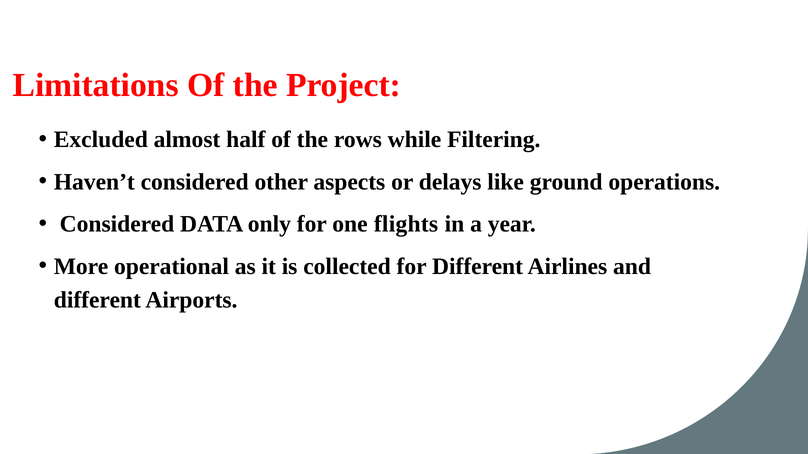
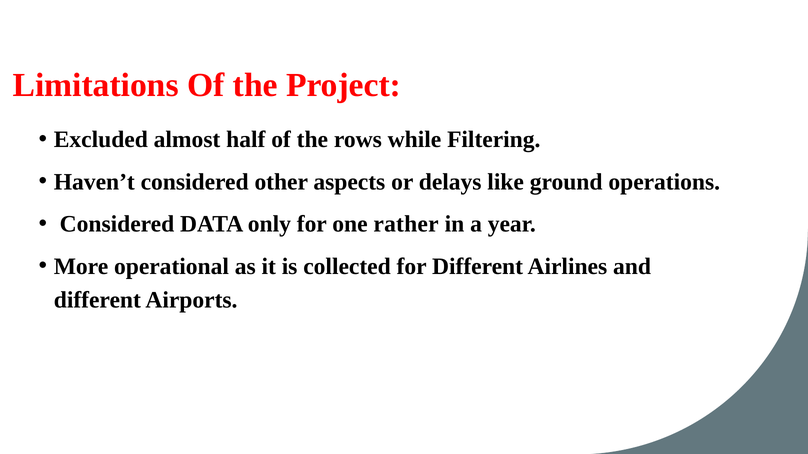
flights: flights -> rather
